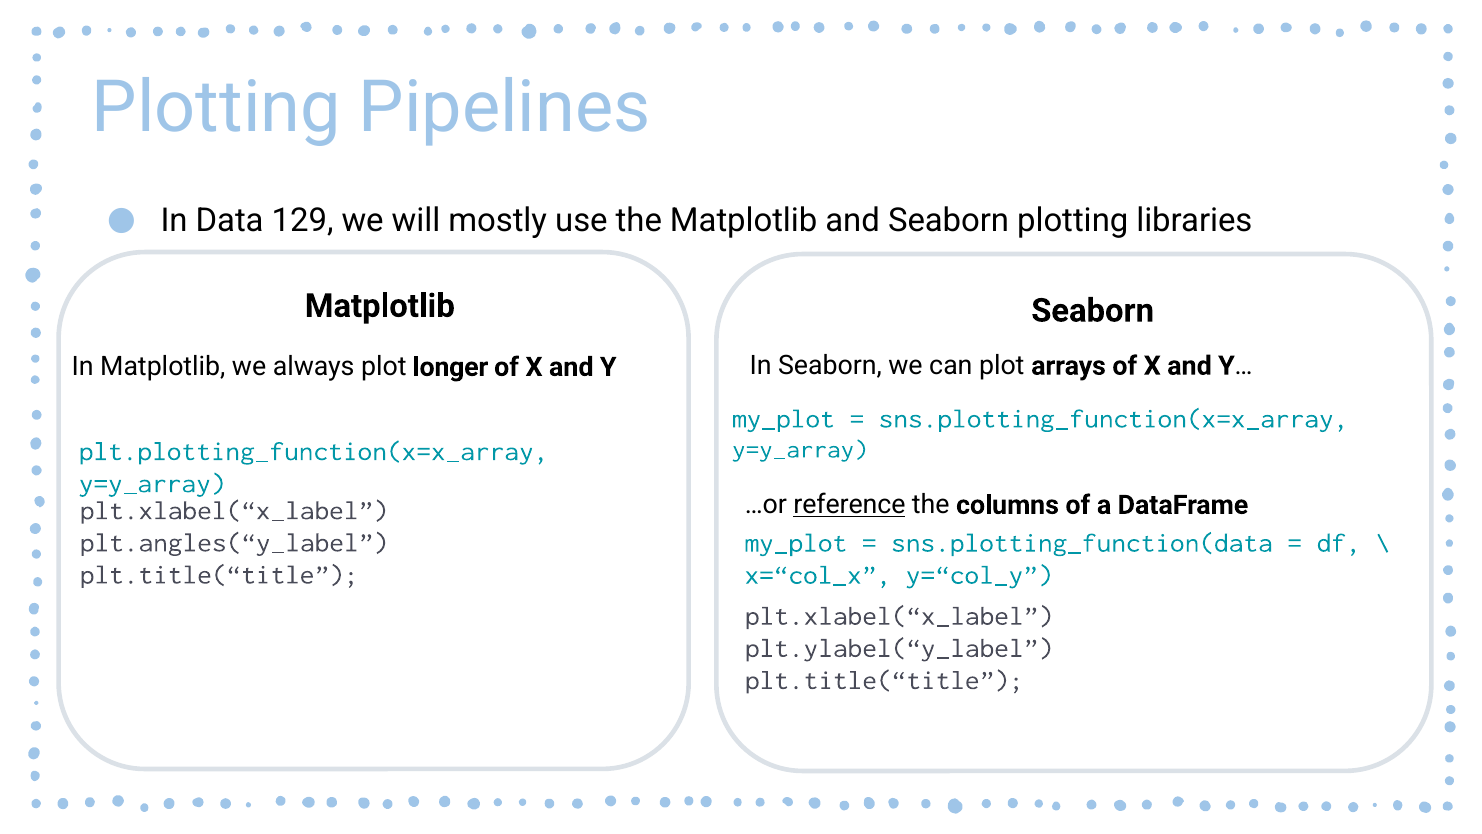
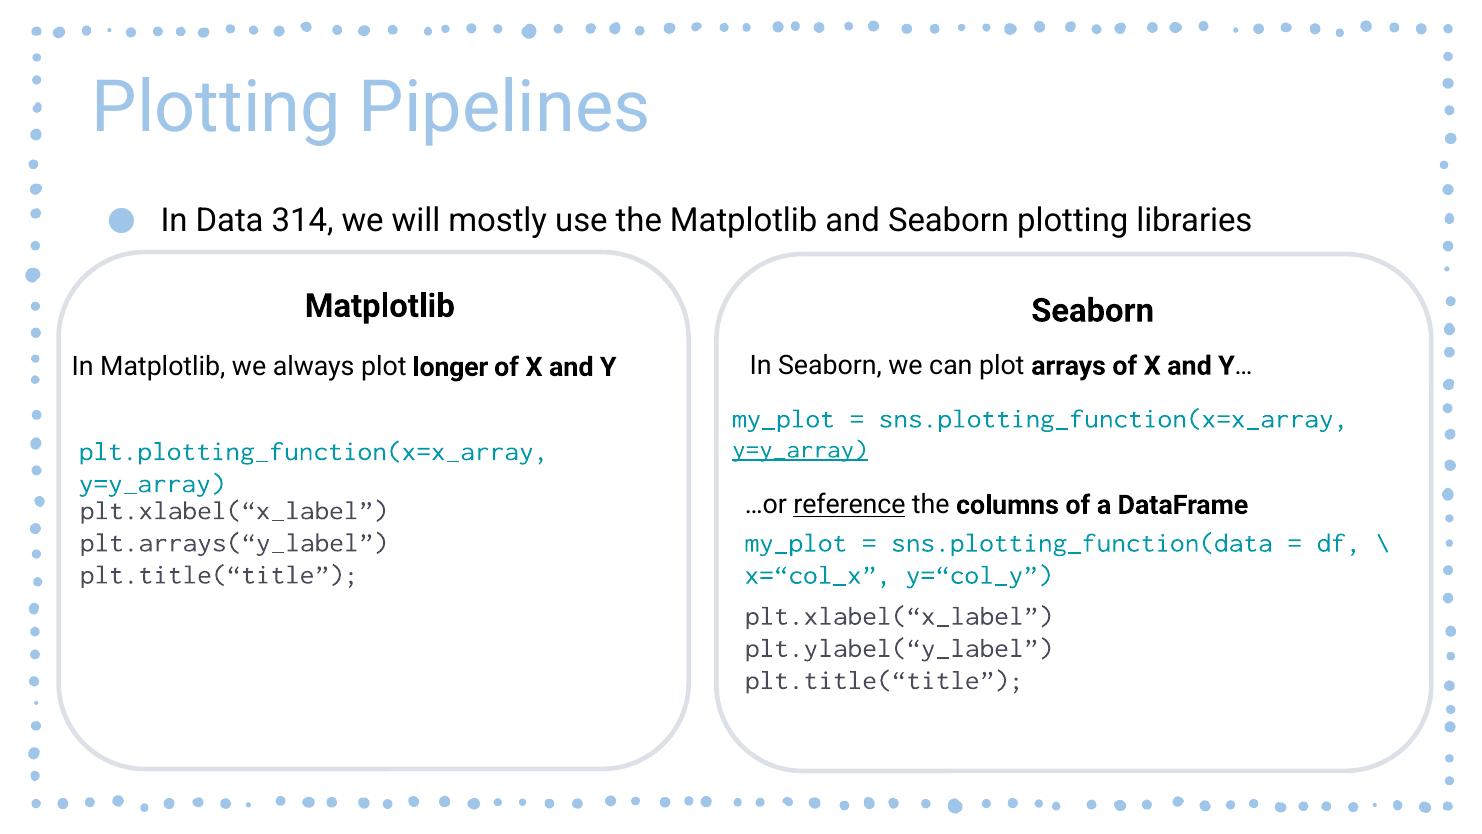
129: 129 -> 314
y=y_array at (800, 449) underline: none -> present
plt.angles(“y_label: plt.angles(“y_label -> plt.arrays(“y_label
